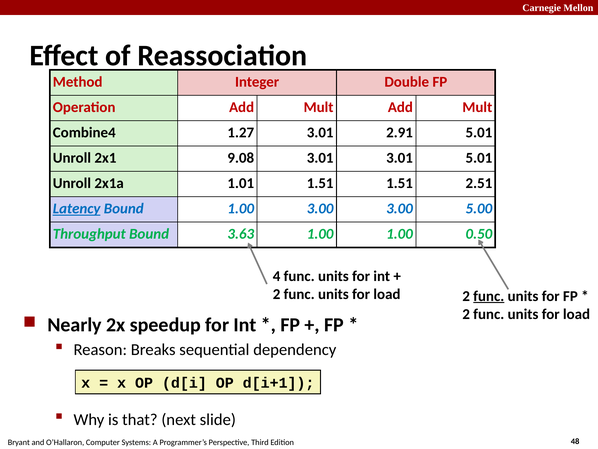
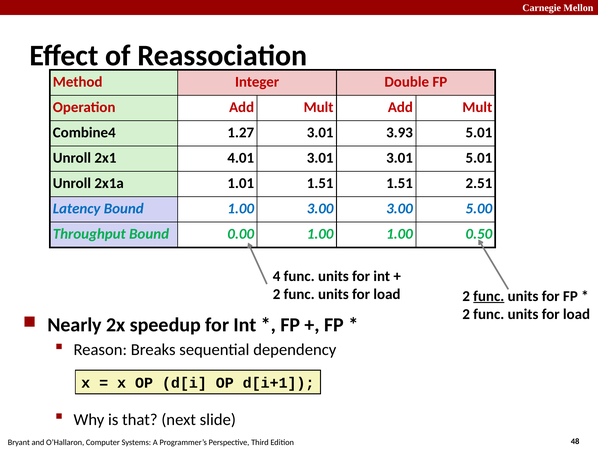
2.91: 2.91 -> 3.93
9.08: 9.08 -> 4.01
Latency underline: present -> none
3.63: 3.63 -> 0.00
